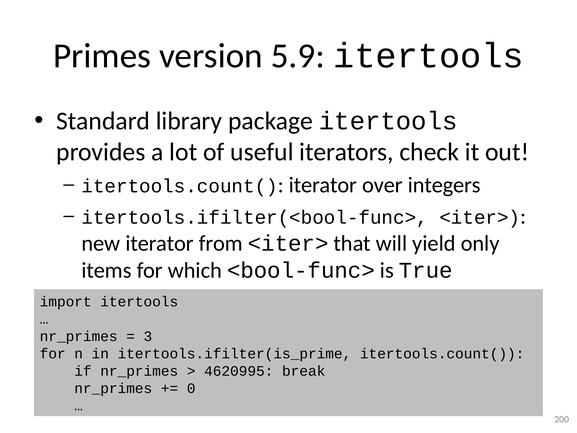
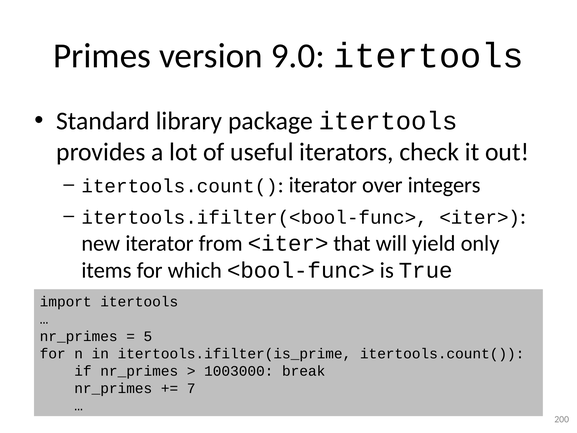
5.9: 5.9 -> 9.0
3: 3 -> 5
4620995: 4620995 -> 1003000
0: 0 -> 7
